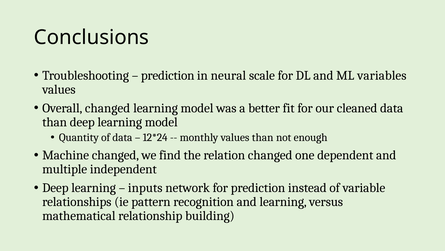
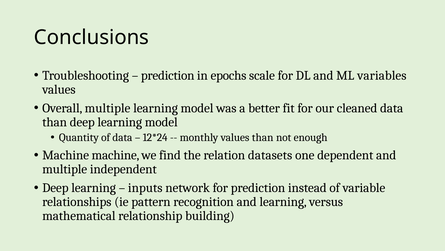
neural: neural -> epochs
Overall changed: changed -> multiple
Machine changed: changed -> machine
relation changed: changed -> datasets
